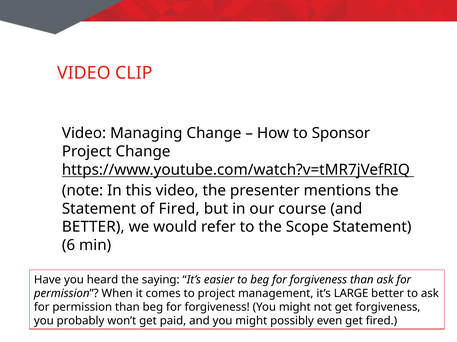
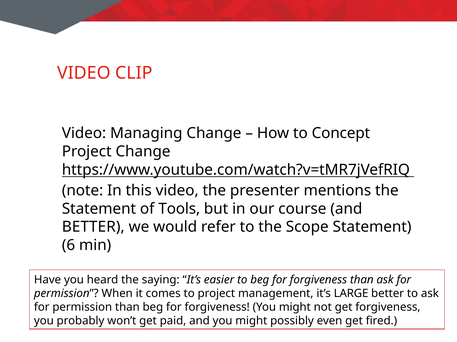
Sponsor: Sponsor -> Concept
of Fired: Fired -> Tools
